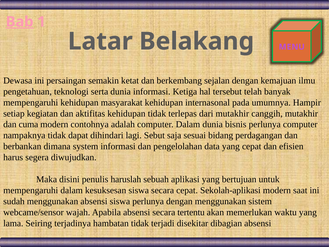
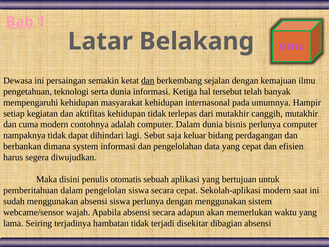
dan at (148, 80) underline: none -> present
sesuai: sesuai -> keluar
haruslah: haruslah -> otomatis
mempengaruhi at (31, 190): mempengaruhi -> pemberitahuan
kesuksesan: kesuksesan -> pengelolan
tertentu: tertentu -> adapun
